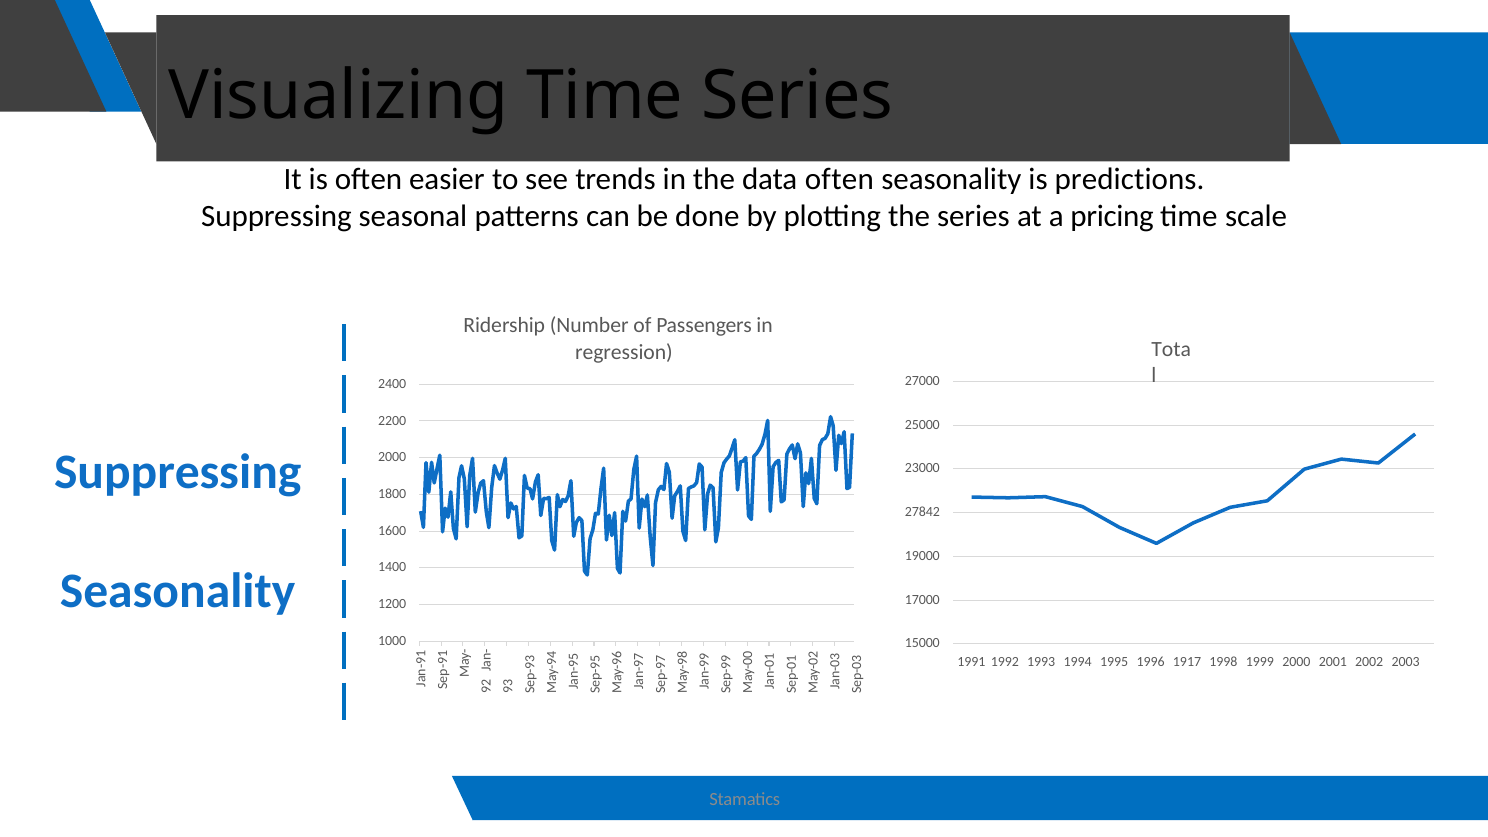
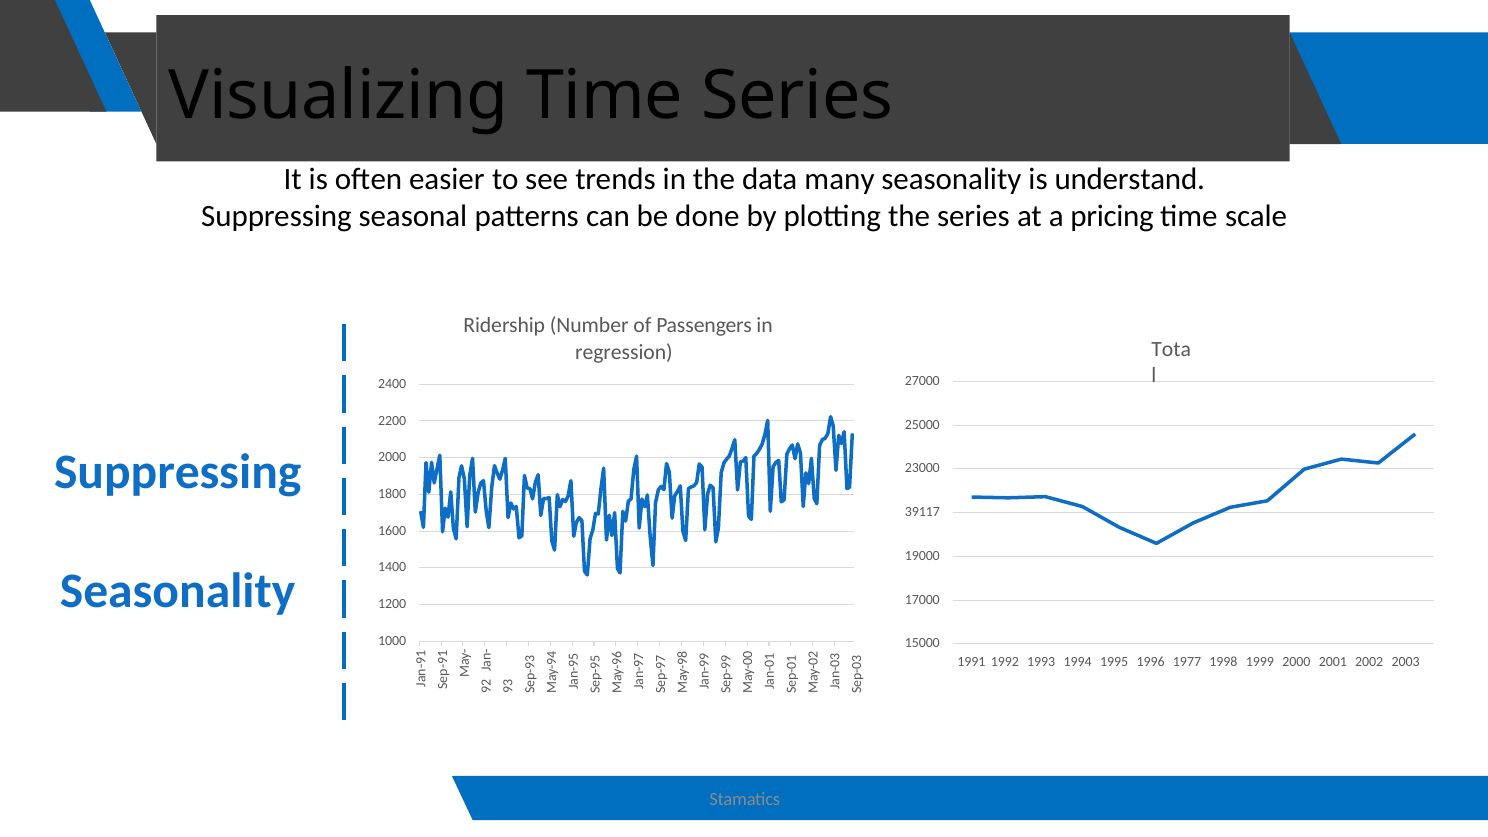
data often: often -> many
predictions: predictions -> understand
27842: 27842 -> 39117
1917: 1917 -> 1977
